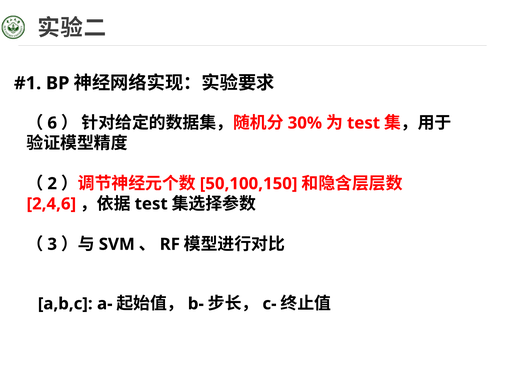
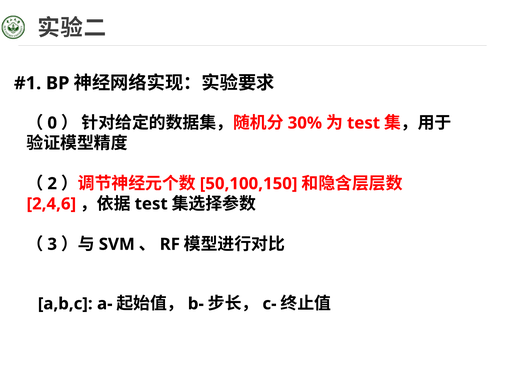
6: 6 -> 0
